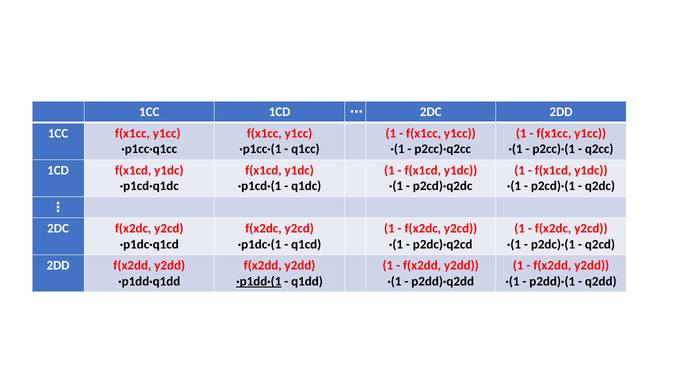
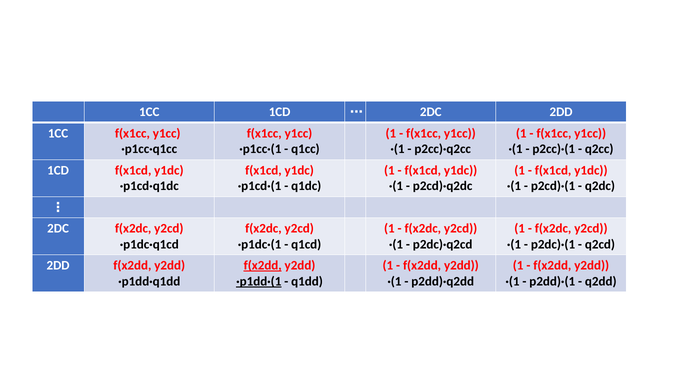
f(x2dd at (263, 265) underline: none -> present
